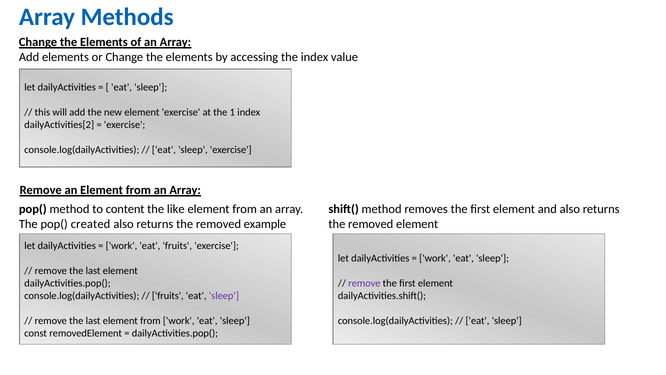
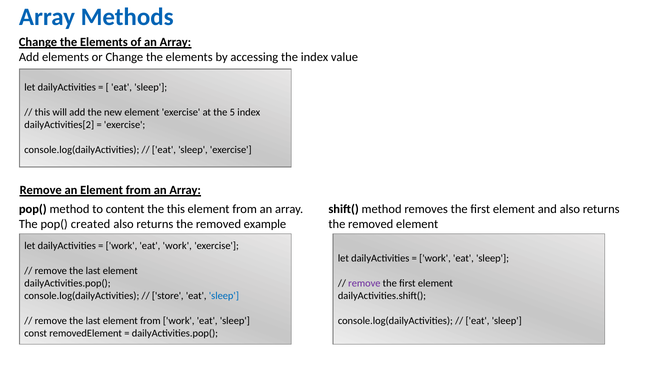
1: 1 -> 5
the like: like -> this
eat fruits: fruits -> work
fruits at (168, 296): fruits -> store
sleep at (224, 296) colour: purple -> blue
